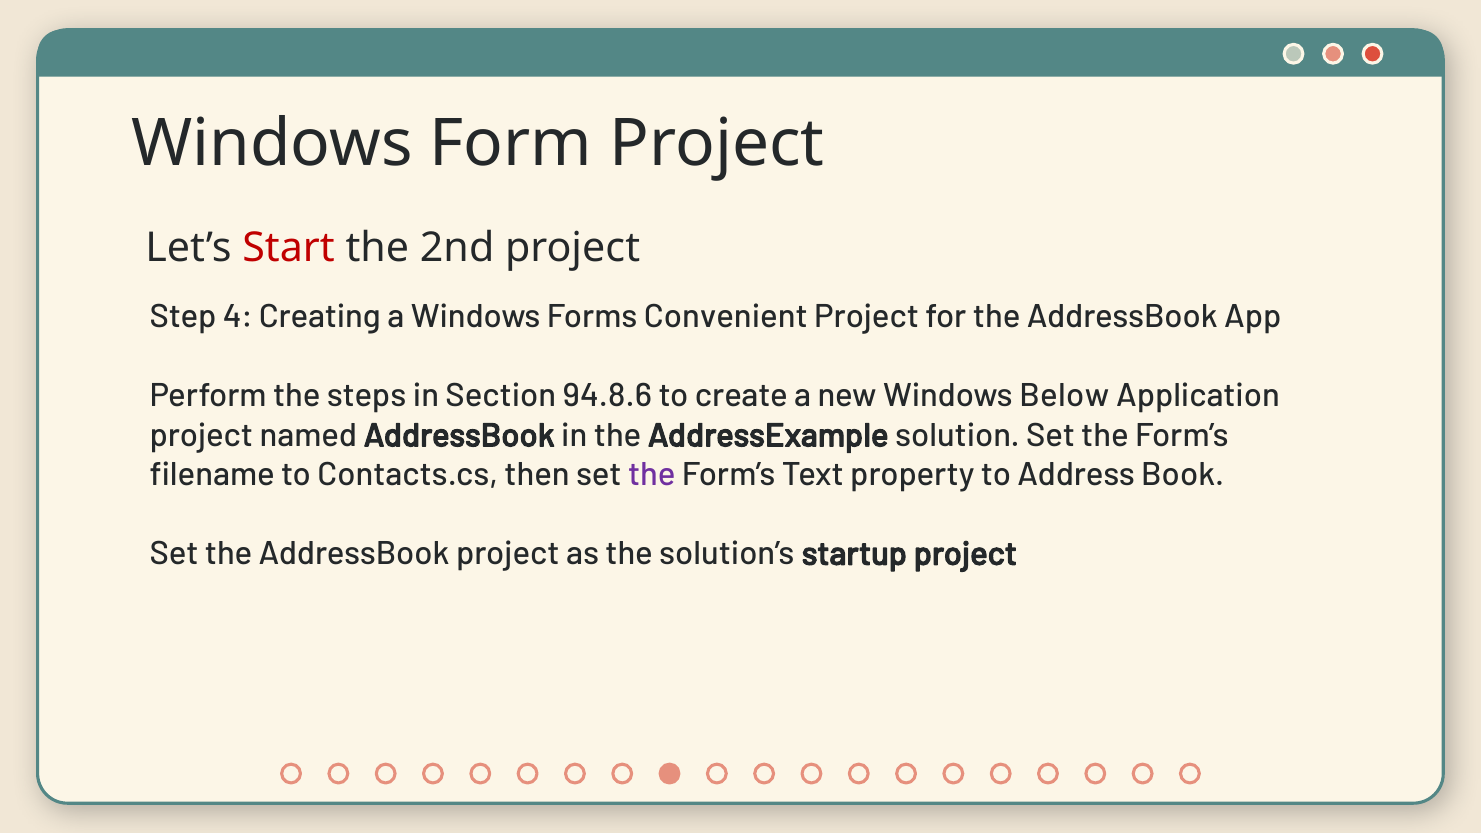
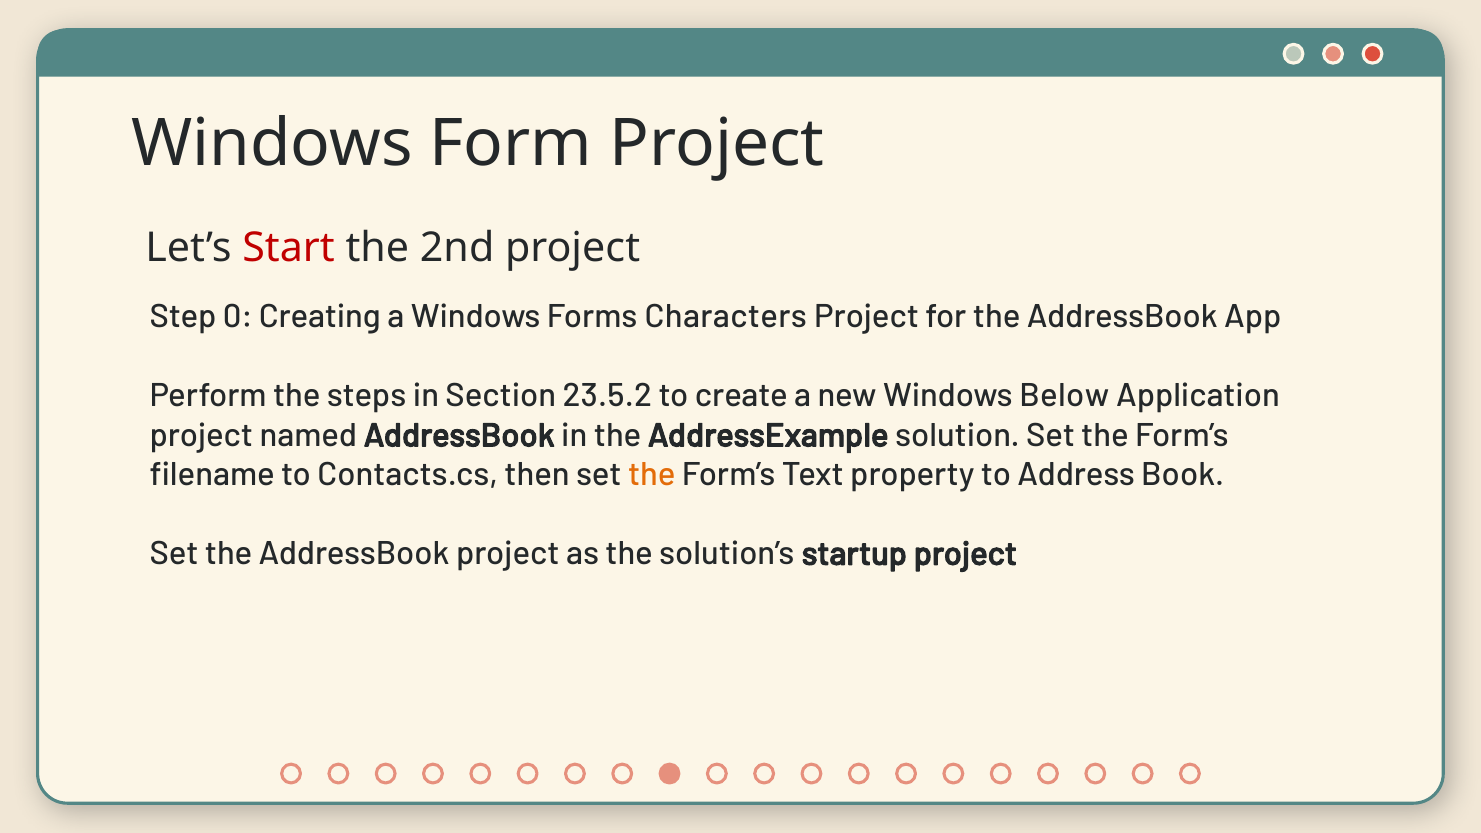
4: 4 -> 0
Convenient: Convenient -> Characters
94.8.6: 94.8.6 -> 23.5.2
the at (652, 475) colour: purple -> orange
